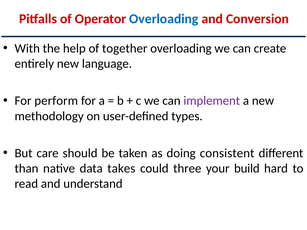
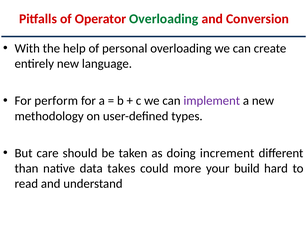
Overloading at (164, 19) colour: blue -> green
together: together -> personal
consistent: consistent -> increment
three: three -> more
